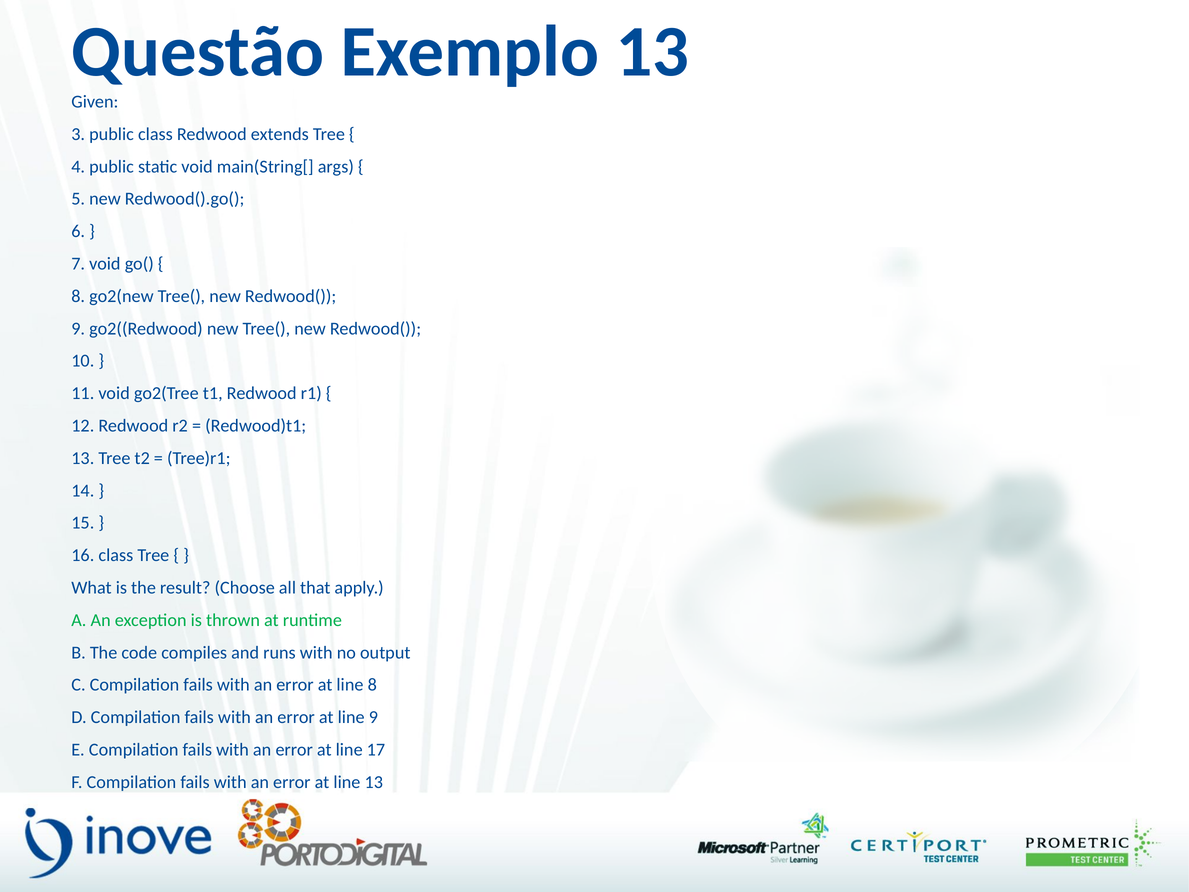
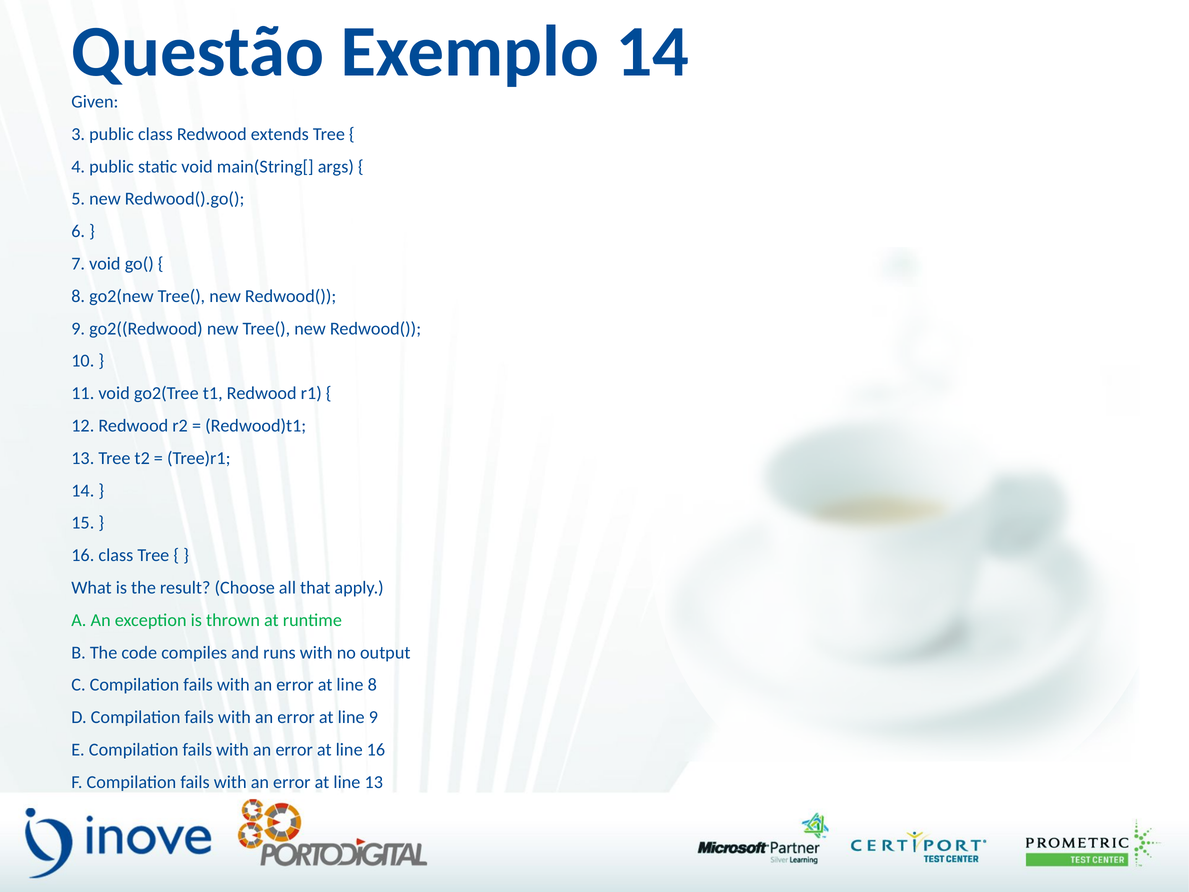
Exemplo 13: 13 -> 14
line 17: 17 -> 16
